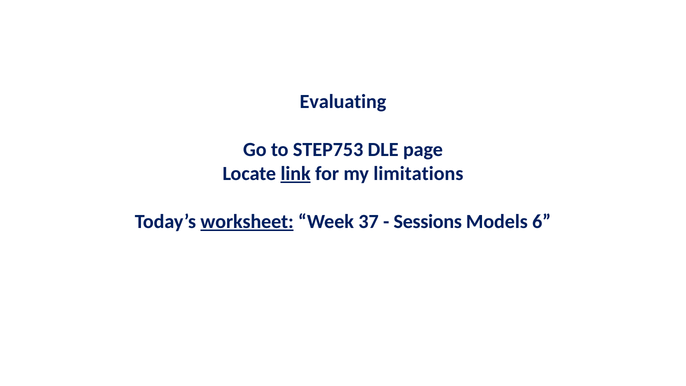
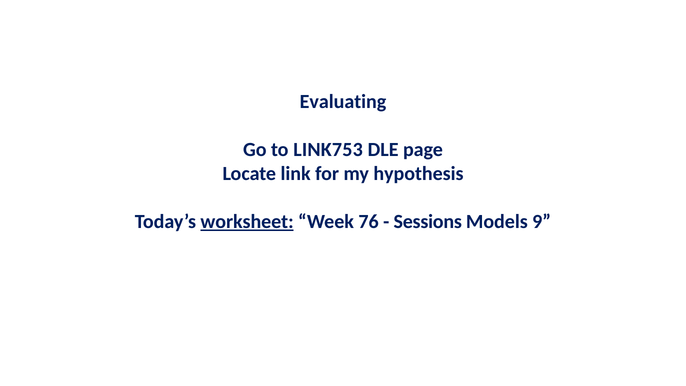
STEP753: STEP753 -> LINK753
link underline: present -> none
limitations: limitations -> hypothesis
37: 37 -> 76
6: 6 -> 9
